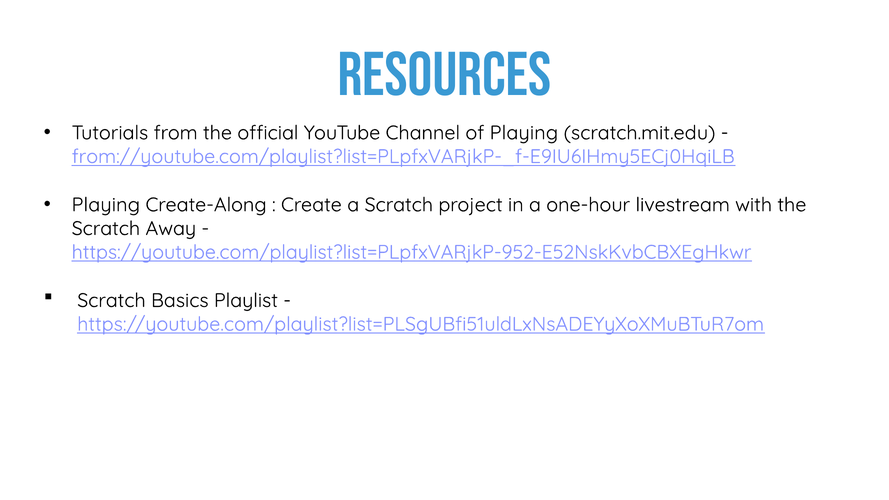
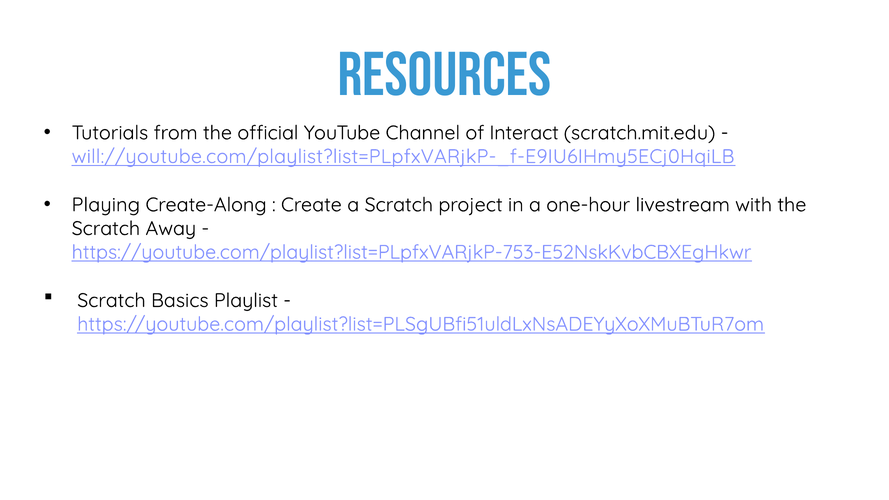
of Playing: Playing -> Interact
from://youtube.com/playlist?list=PLpfxVARjkP-_f-E9IU6IHmy5ECj0HqiLB: from://youtube.com/playlist?list=PLpfxVARjkP-_f-E9IU6IHmy5ECj0HqiLB -> will://youtube.com/playlist?list=PLpfxVARjkP-_f-E9IU6IHmy5ECj0HqiLB
https://youtube.com/playlist?list=PLpfxVARjkP-952-E52NskKvbCBXEgHkwr: https://youtube.com/playlist?list=PLpfxVARjkP-952-E52NskKvbCBXEgHkwr -> https://youtube.com/playlist?list=PLpfxVARjkP-753-E52NskKvbCBXEgHkwr
